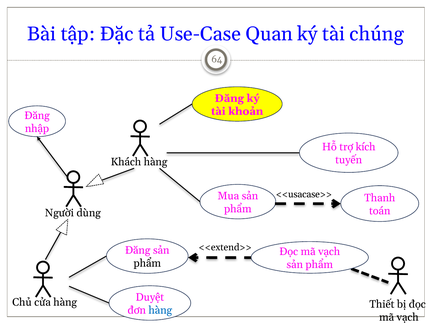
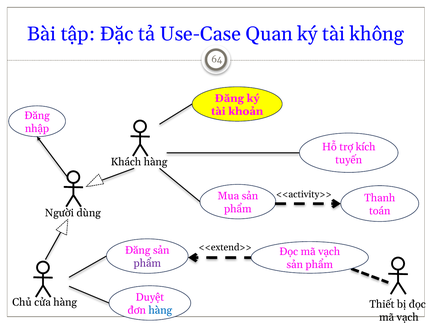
chúng: chúng -> không
<<usacase>>: <<usacase>> -> <<activity>>
phẩm at (147, 263) colour: black -> purple
